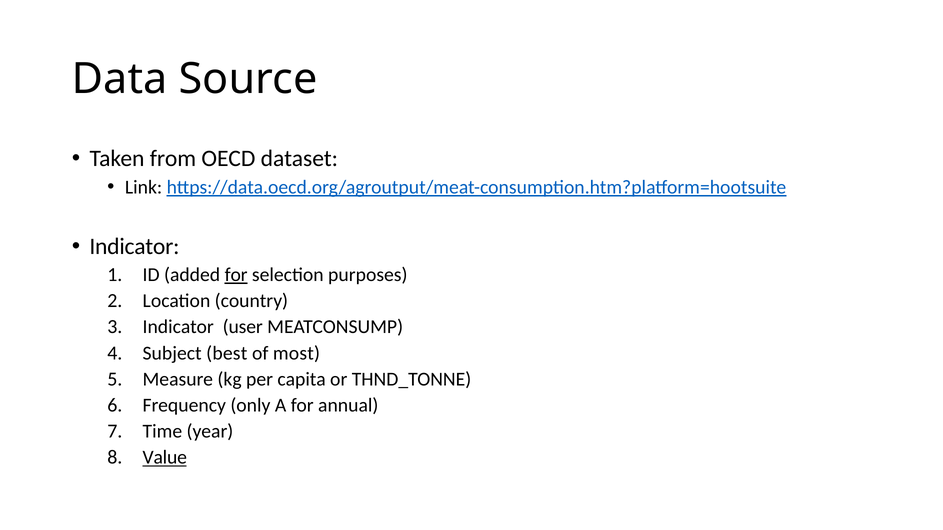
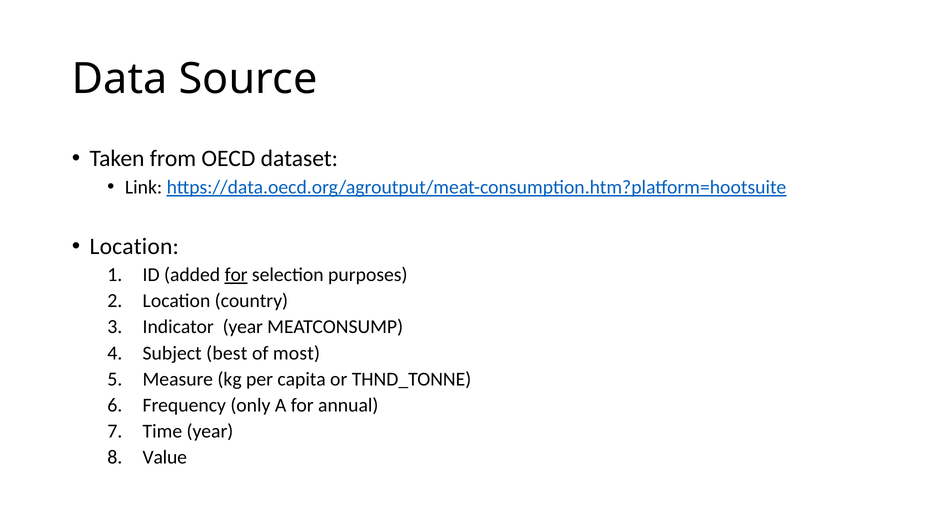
Indicator at (134, 247): Indicator -> Location
Indicator user: user -> year
Value underline: present -> none
